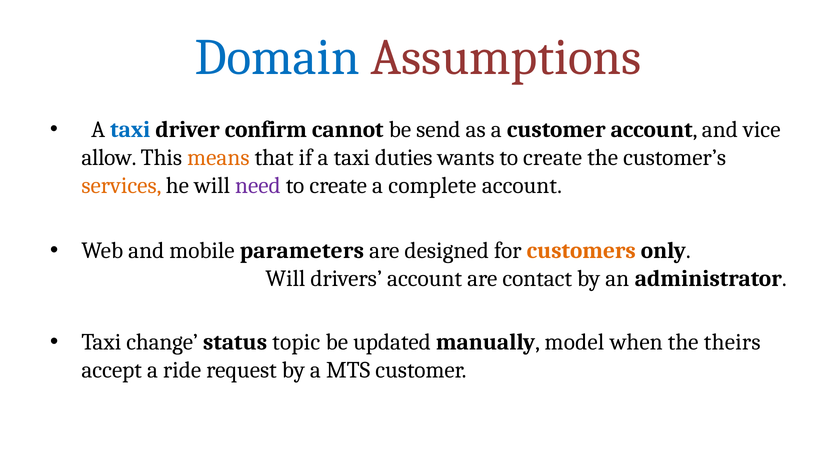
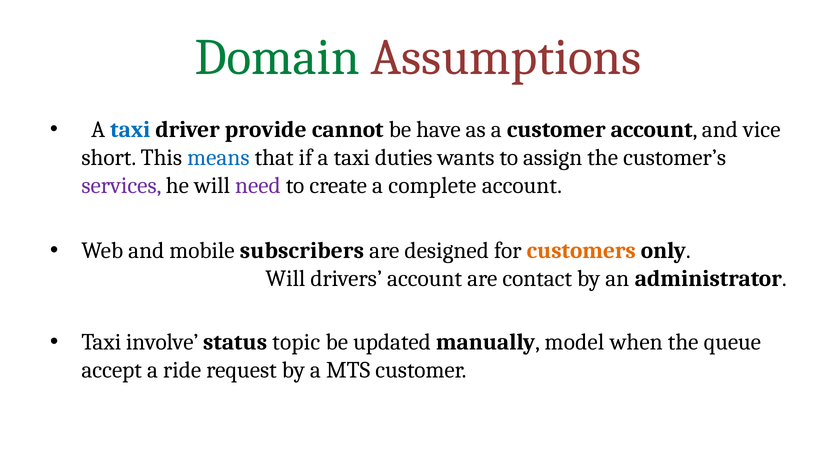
Domain colour: blue -> green
confirm: confirm -> provide
send: send -> have
allow: allow -> short
means colour: orange -> blue
wants to create: create -> assign
services colour: orange -> purple
parameters: parameters -> subscribers
change: change -> involve
theirs: theirs -> queue
